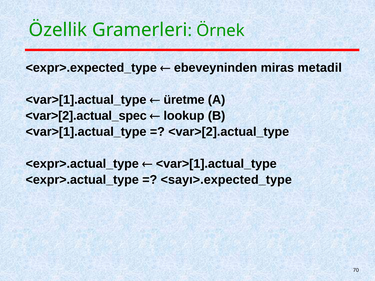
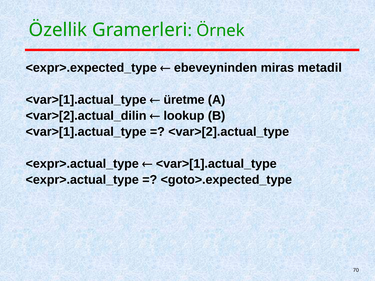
<var>[2].actual_spec: <var>[2].actual_spec -> <var>[2].actual_dilin
<sayı>.expected_type: <sayı>.expected_type -> <goto>.expected_type
